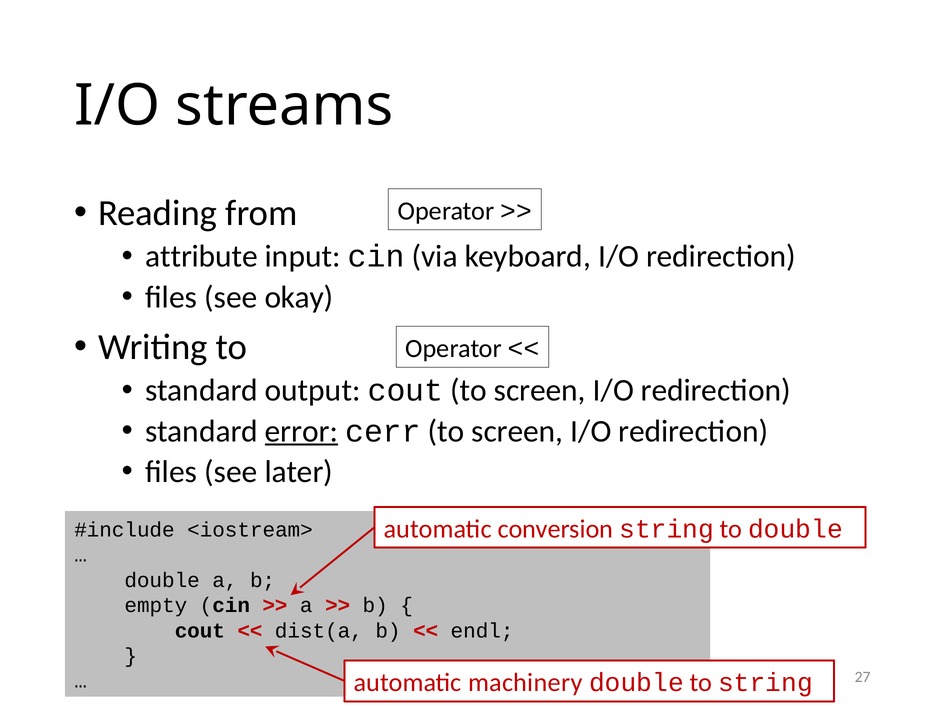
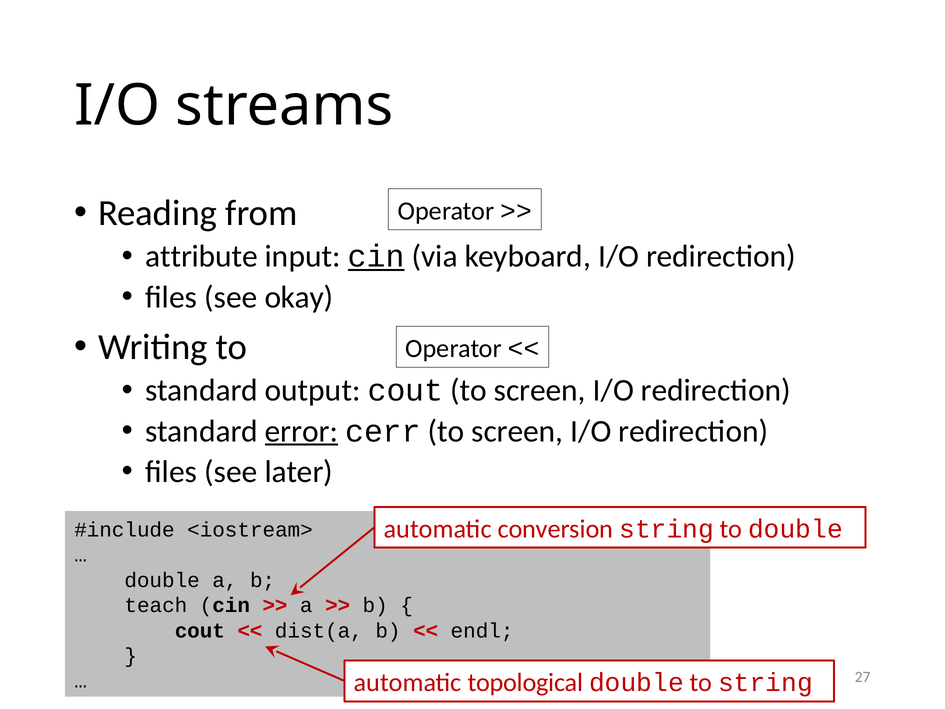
cin at (376, 256) underline: none -> present
empty: empty -> teach
machinery: machinery -> topological
